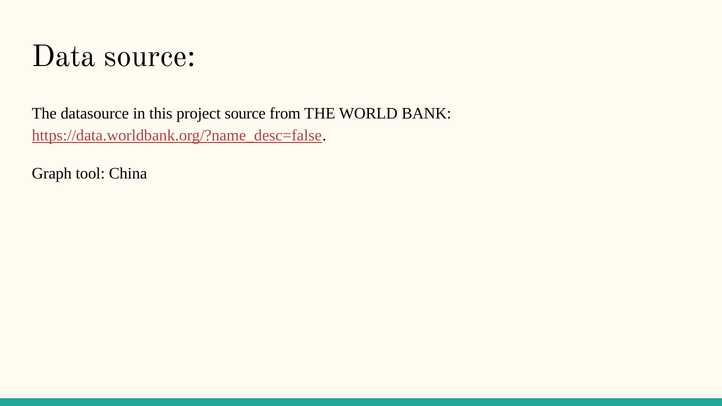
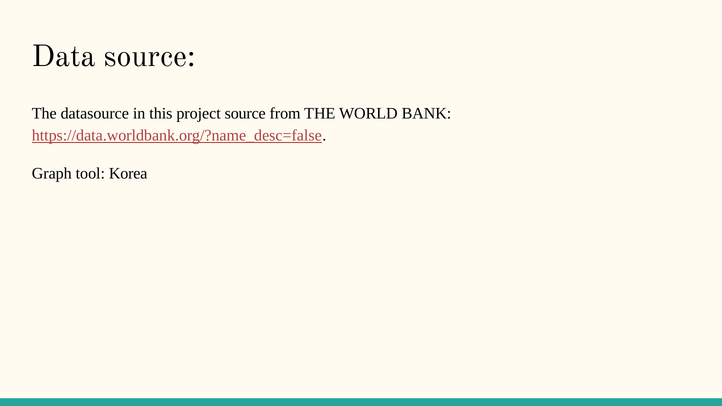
China: China -> Korea
